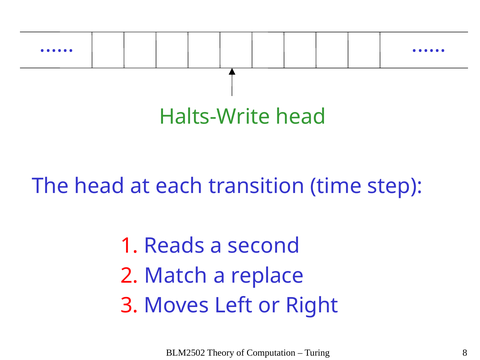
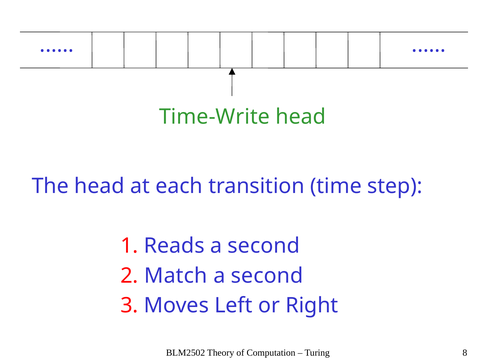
Halts-Write: Halts-Write -> Time-Write
replace at (267, 276): replace -> second
